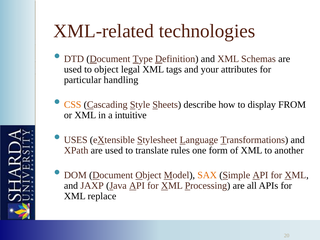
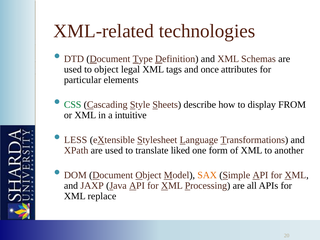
your: your -> once
handling: handling -> elements
CSS colour: orange -> green
USES: USES -> LESS
rules: rules -> liked
